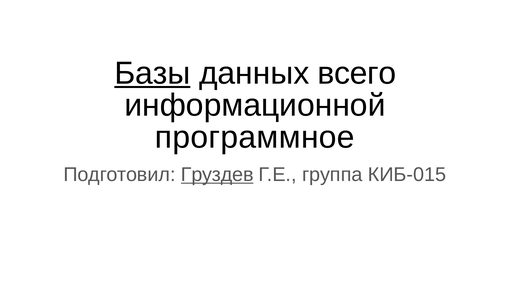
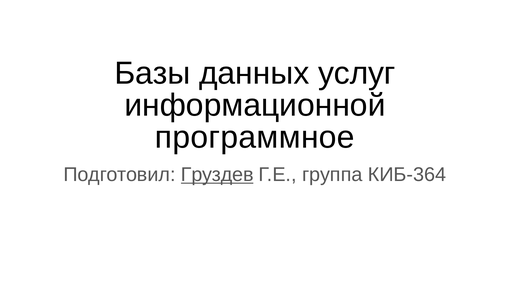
Базы underline: present -> none
всего: всего -> услуг
КИБ-015: КИБ-015 -> КИБ-364
